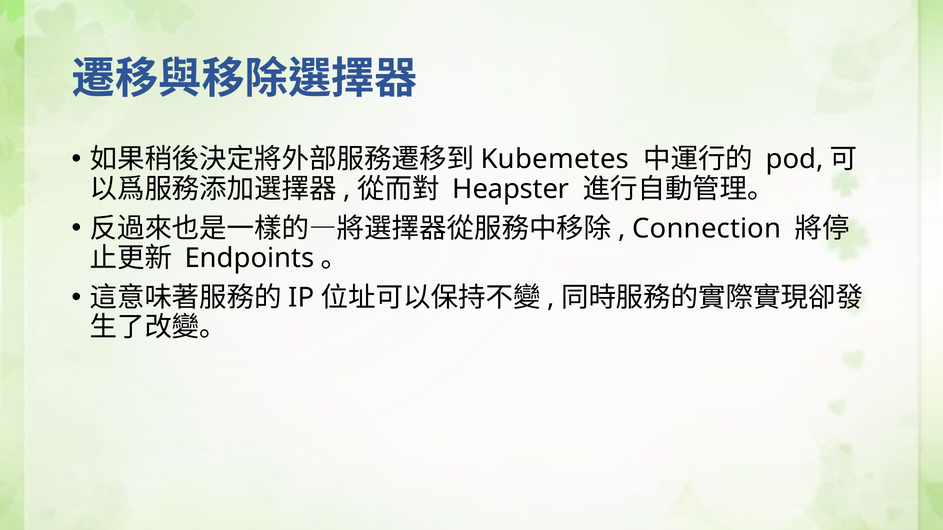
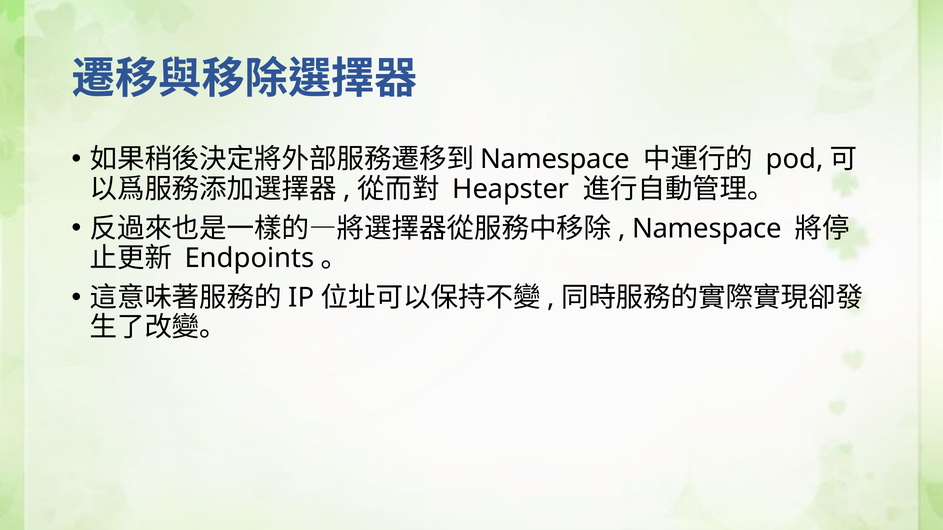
Kubemetes at (555, 159): Kubemetes -> Namespace
Connection at (707, 229): Connection -> Namespace
